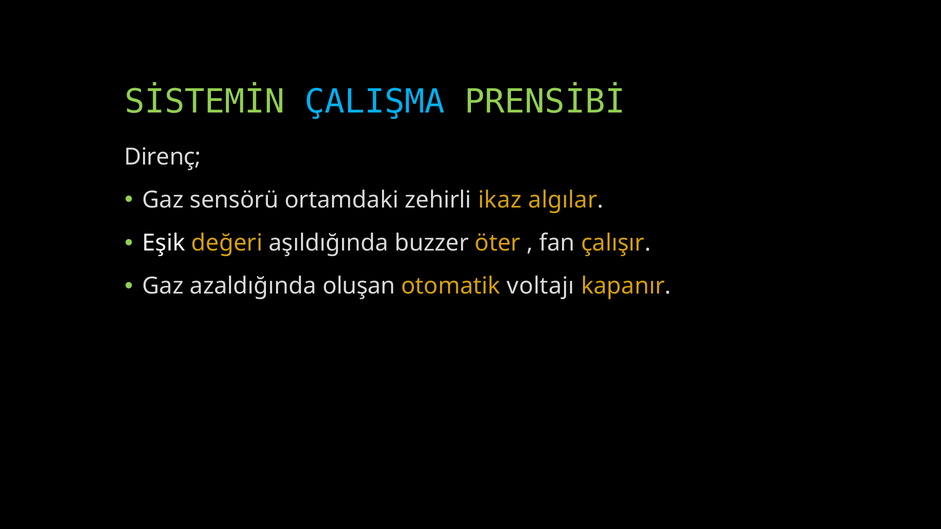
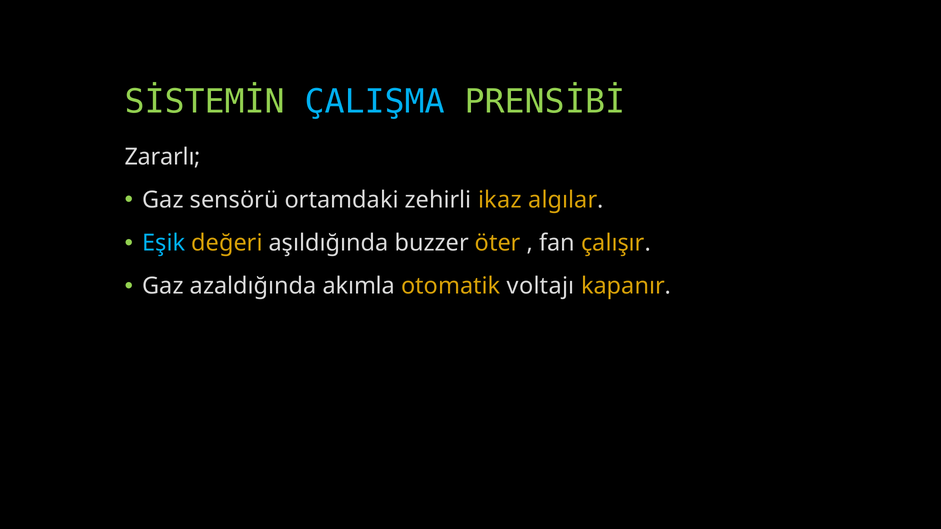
Direnç: Direnç -> Zararlı
Eşik colour: white -> light blue
oluşan: oluşan -> akımla
